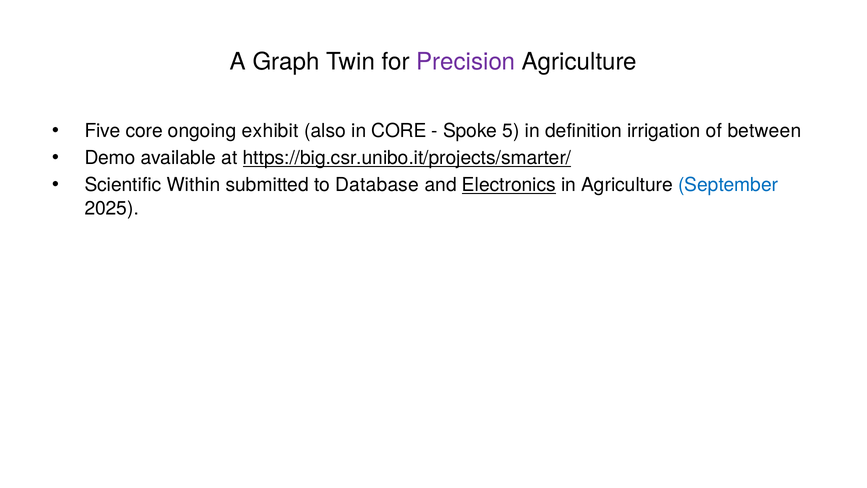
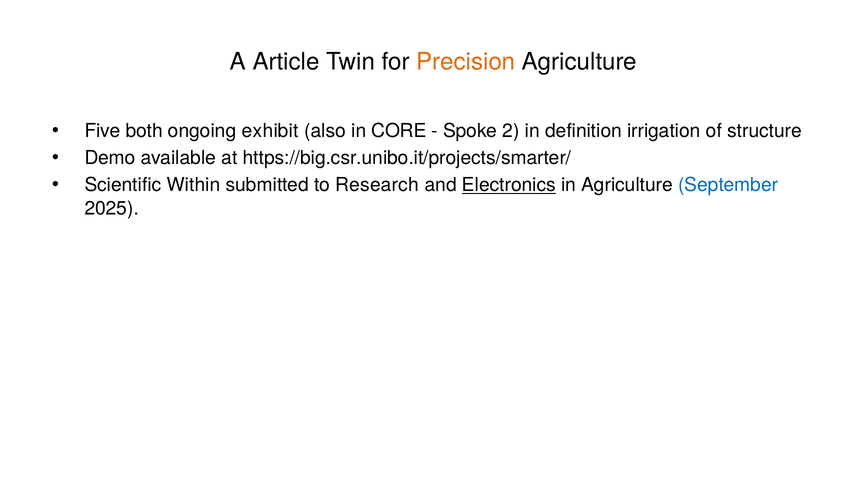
Graph: Graph -> Article
Precision colour: purple -> orange
Five core: core -> both
5: 5 -> 2
between: between -> structure
https://big.csr.unibo.it/projects/smarter/ underline: present -> none
Database: Database -> Research
